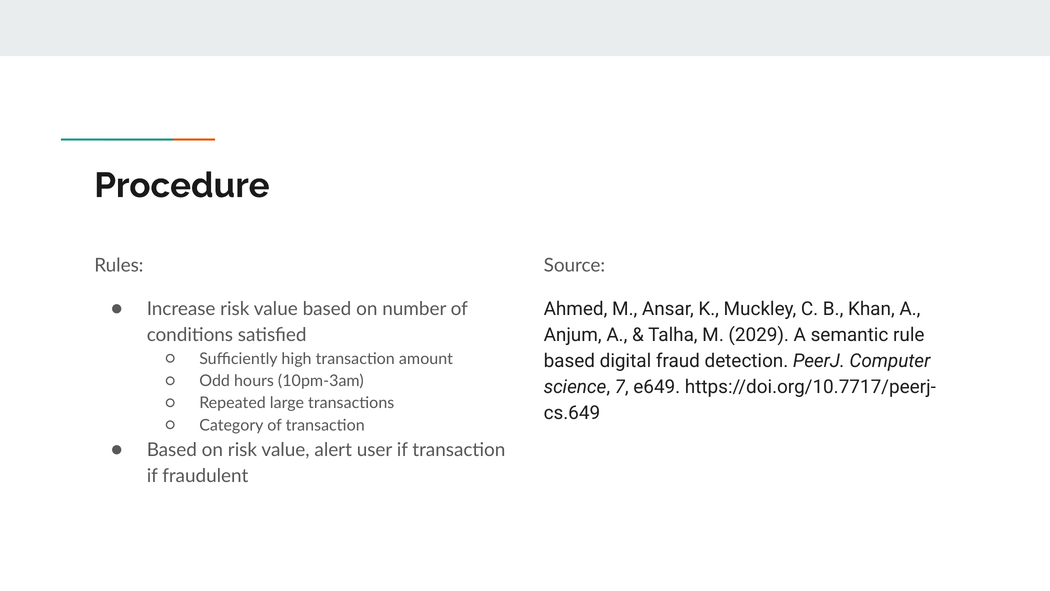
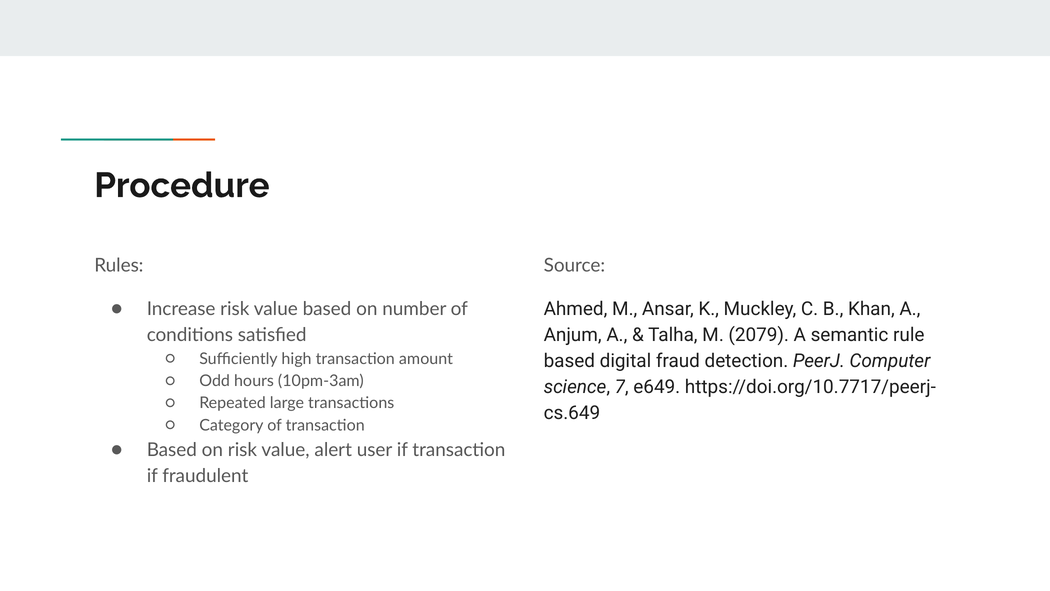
2029: 2029 -> 2079
